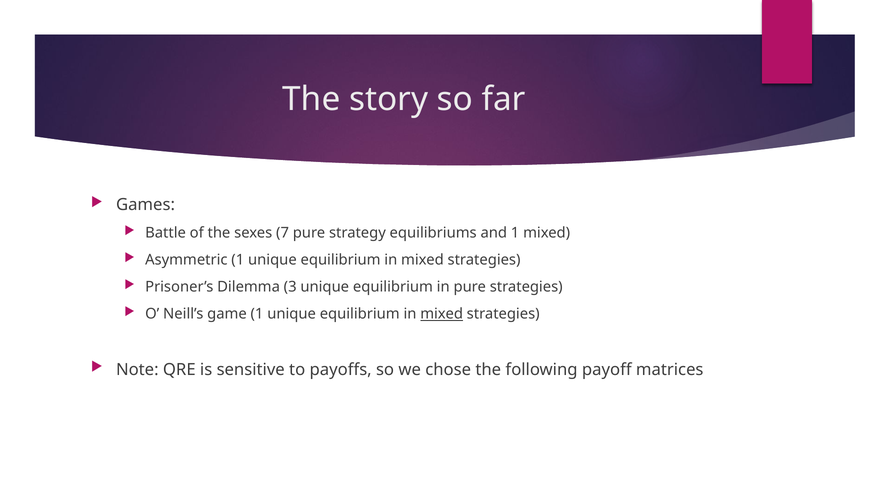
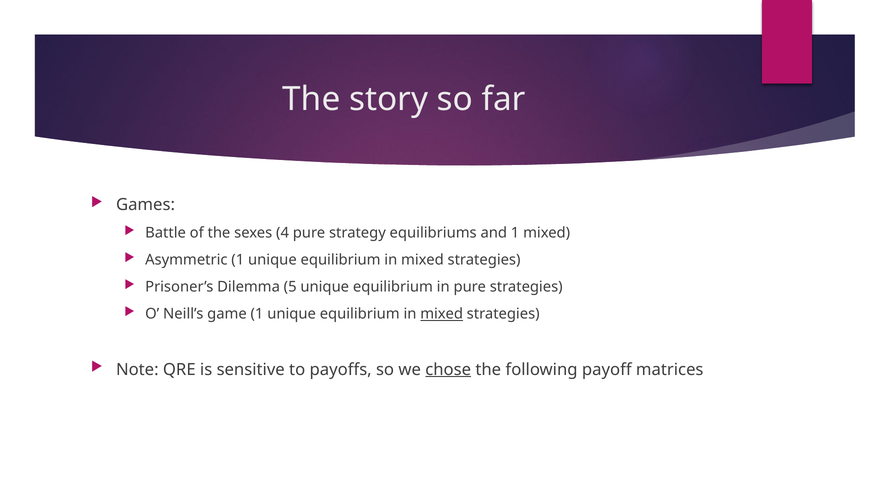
7: 7 -> 4
3: 3 -> 5
chose underline: none -> present
